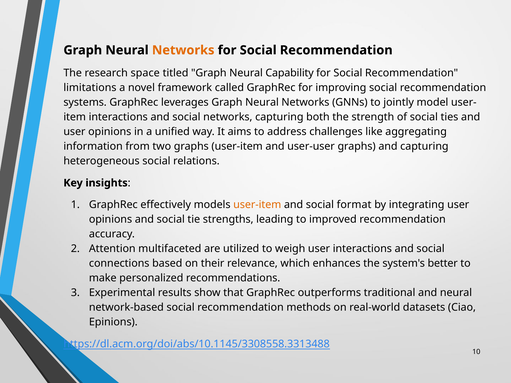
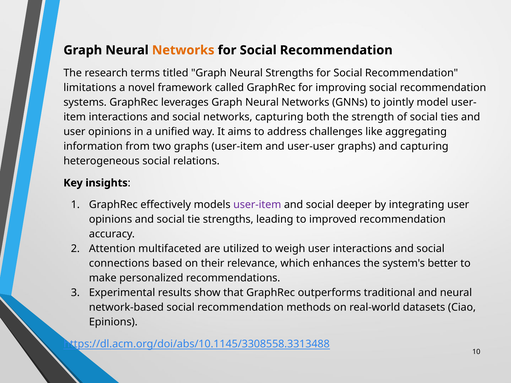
space: space -> terms
Neural Capability: Capability -> Strengths
user-item at (257, 205) colour: orange -> purple
format: format -> deeper
